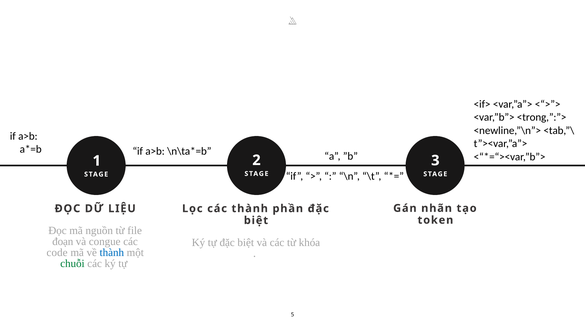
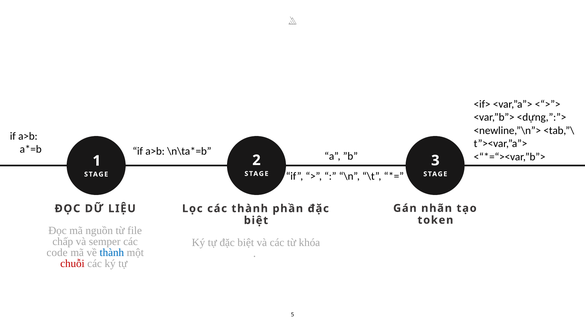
<trong,”:”>: <trong,”:”> -> <dựng,”:”>
đoạn: đoạn -> chấp
congue: congue -> semper
chuỗi colour: green -> red
